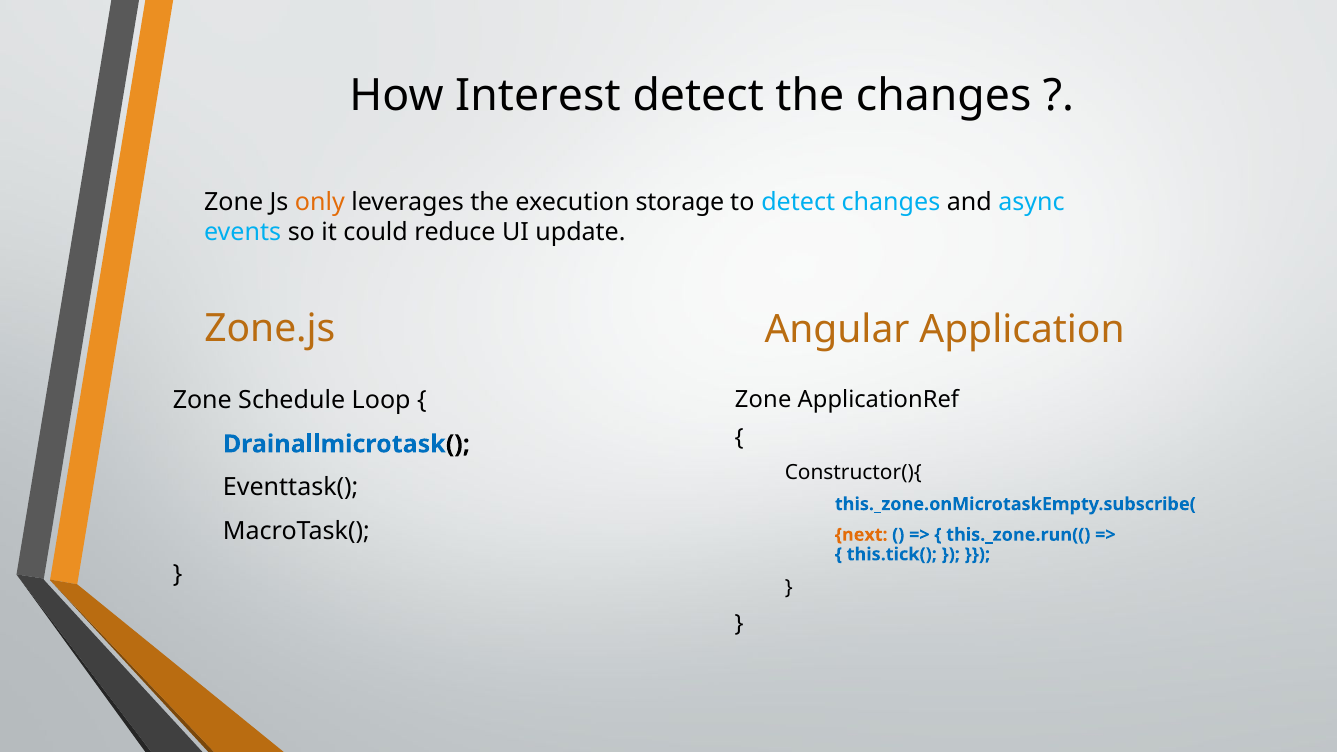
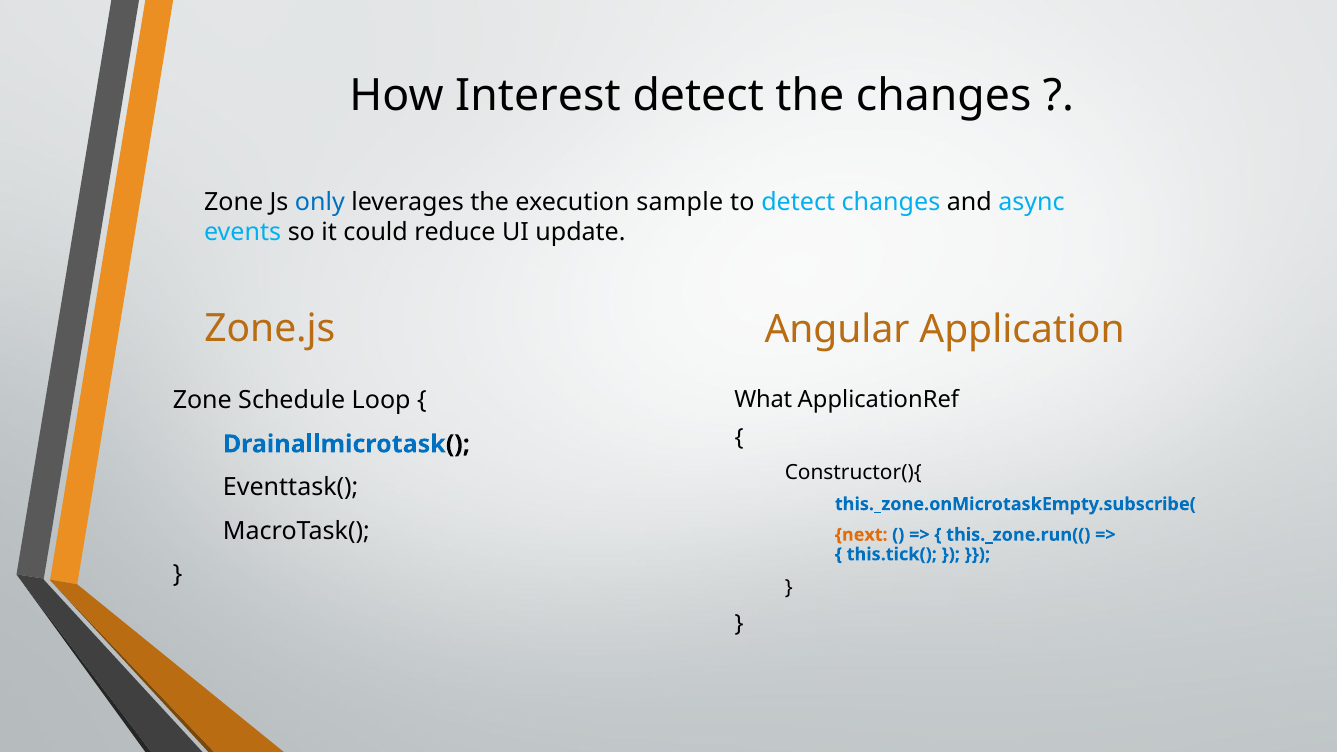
only colour: orange -> blue
storage: storage -> sample
Zone at (763, 400): Zone -> What
